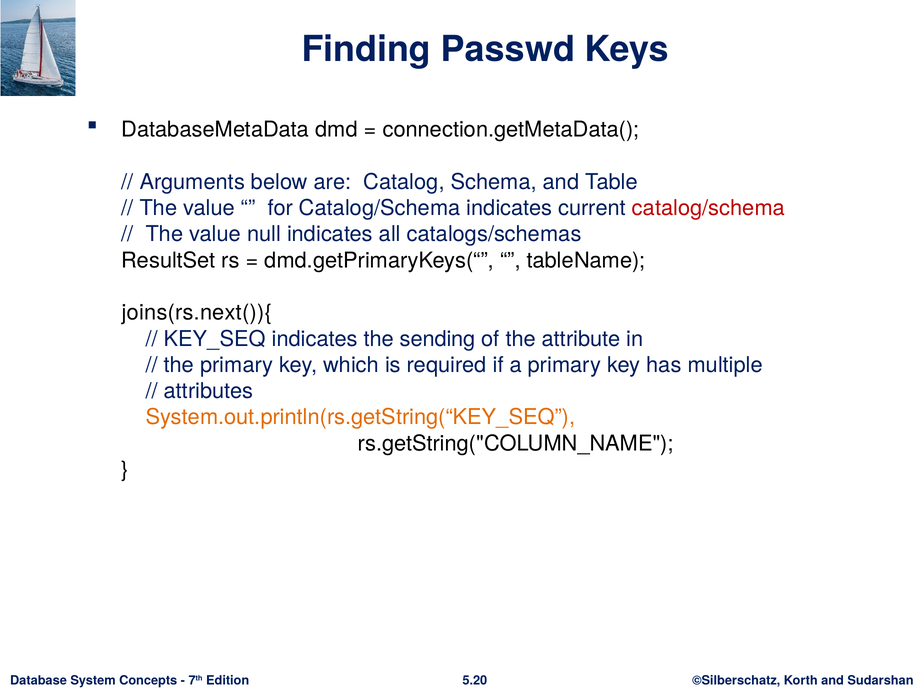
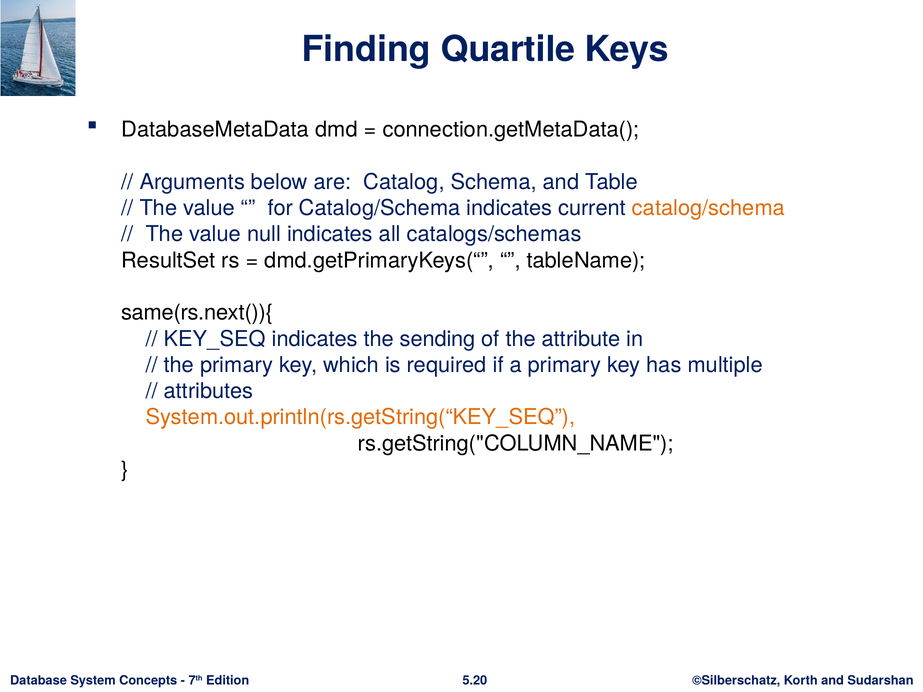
Passwd: Passwd -> Quartile
catalog/schema at (708, 208) colour: red -> orange
joins(rs.next()){: joins(rs.next()){ -> same(rs.next()){
